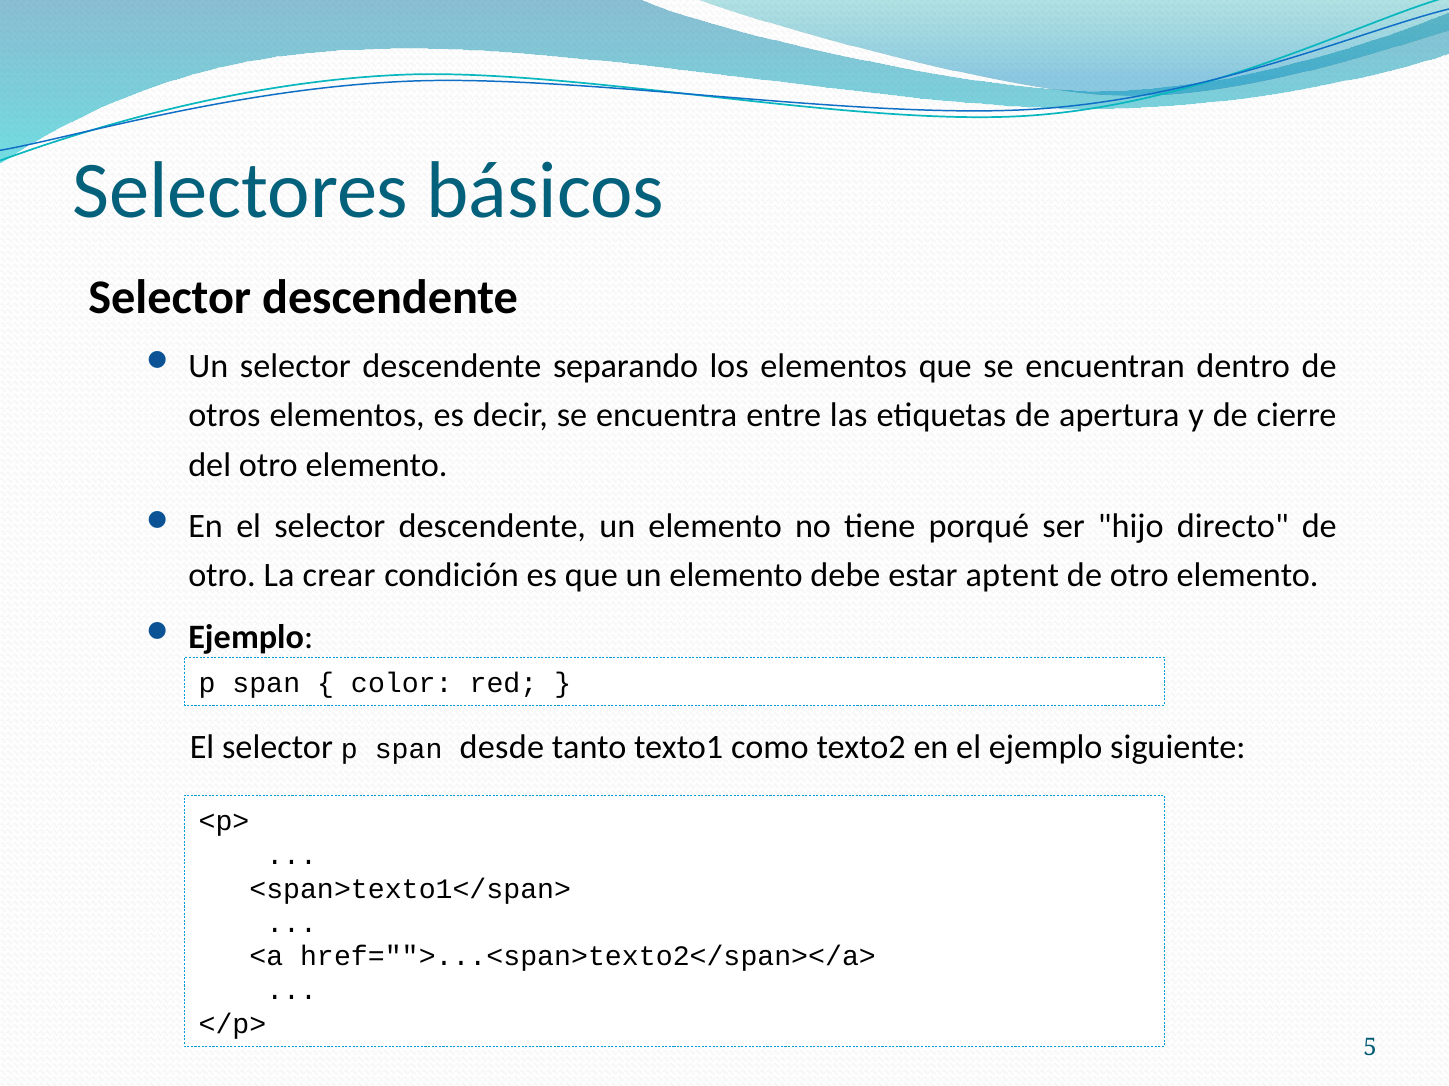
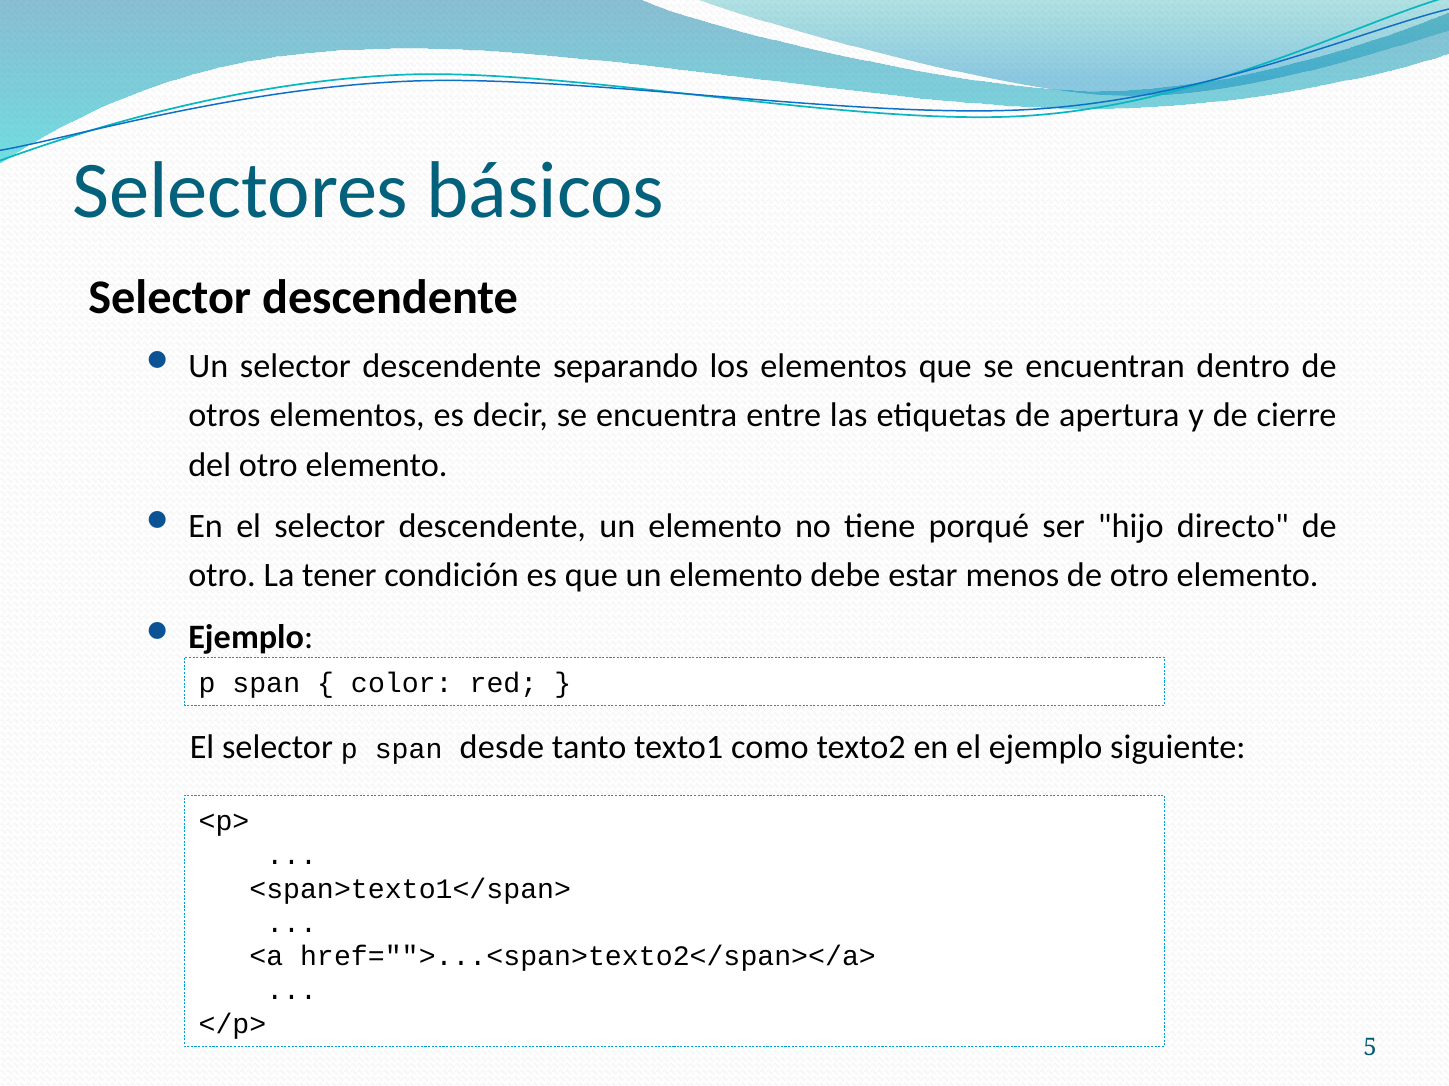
crear: crear -> tener
aptent: aptent -> menos
